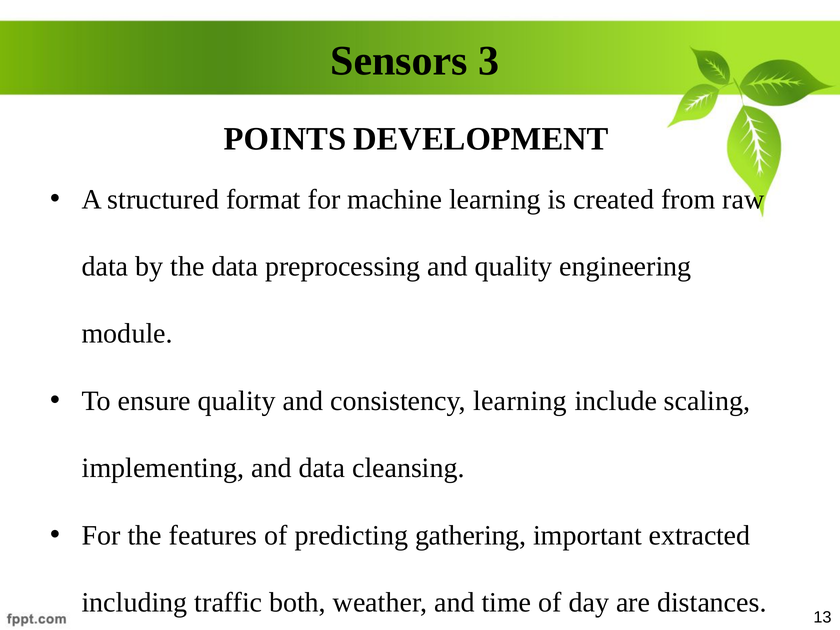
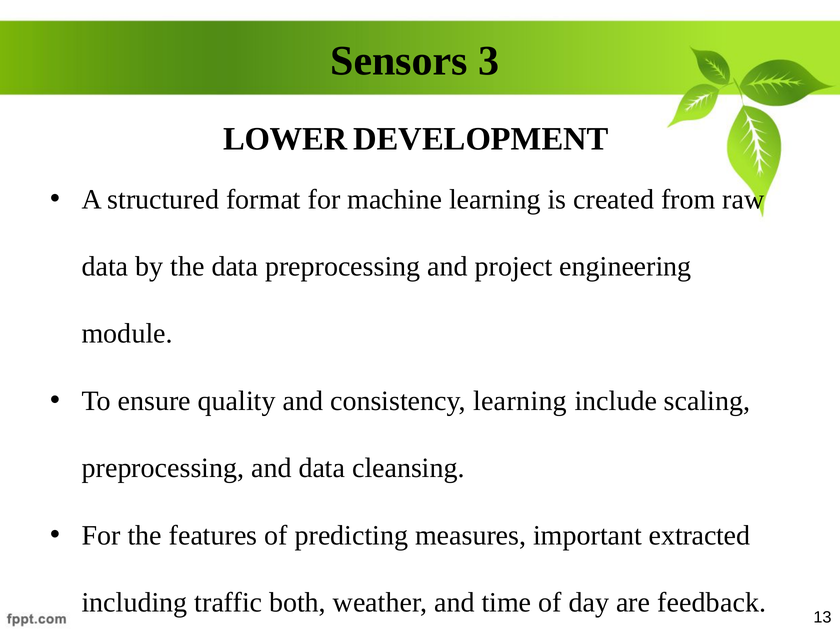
POINTS: POINTS -> LOWER
and quality: quality -> project
implementing at (163, 468): implementing -> preprocessing
gathering: gathering -> measures
distances: distances -> feedback
